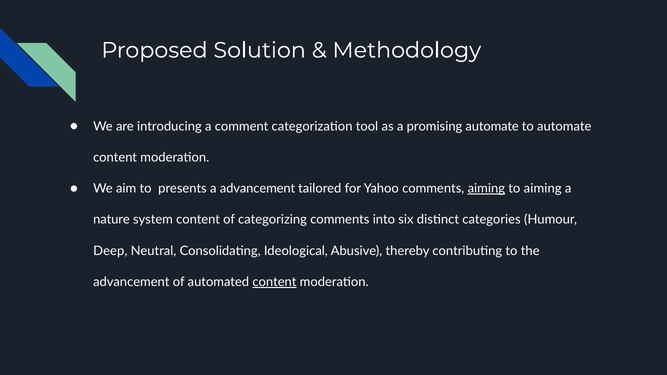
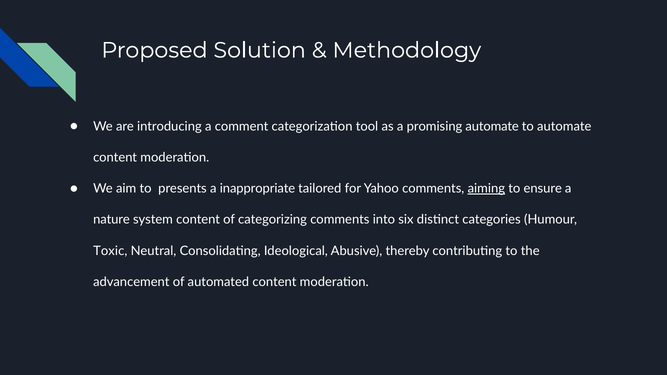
a advancement: advancement -> inappropriate
to aiming: aiming -> ensure
Deep: Deep -> Toxic
content at (274, 282) underline: present -> none
